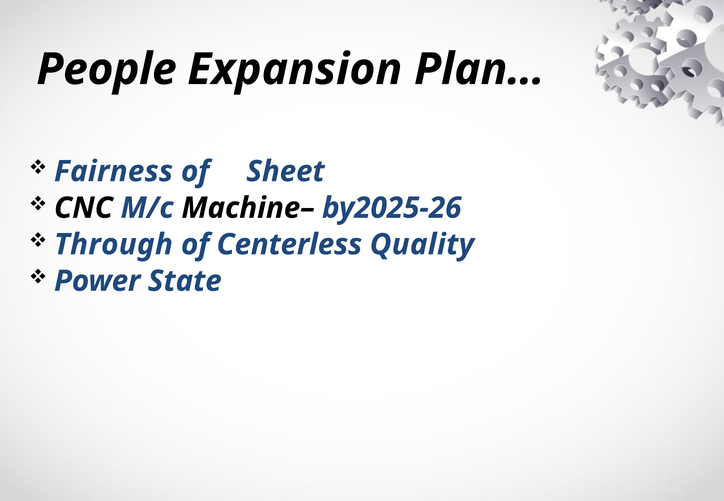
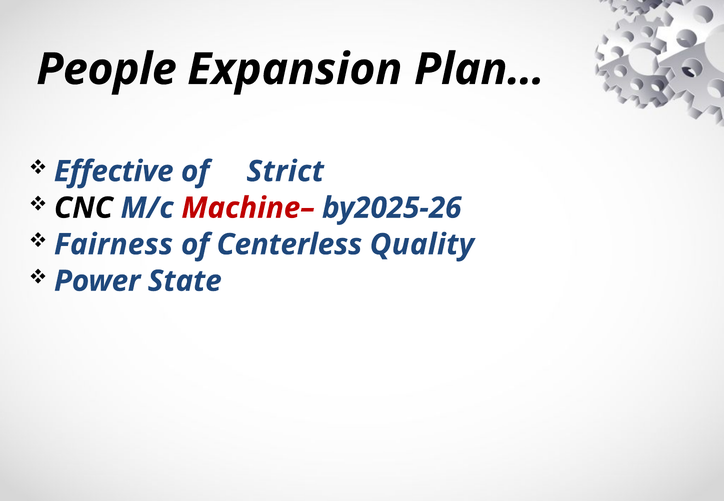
Fairness: Fairness -> Effective
Sheet: Sheet -> Strict
Machine– colour: black -> red
Through: Through -> Fairness
